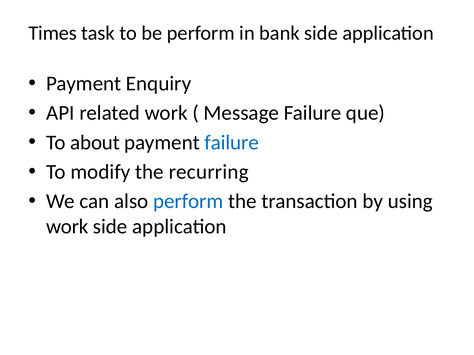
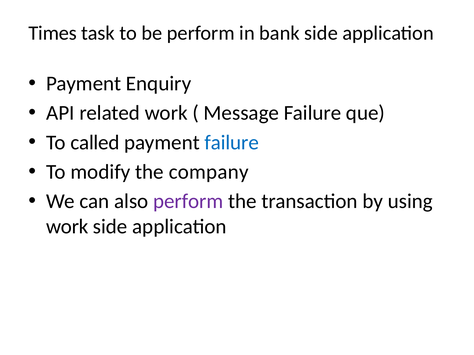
about: about -> called
recurring: recurring -> company
perform at (188, 202) colour: blue -> purple
